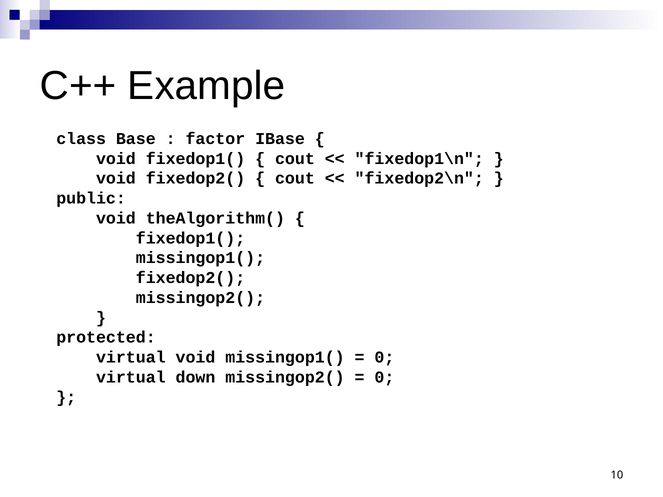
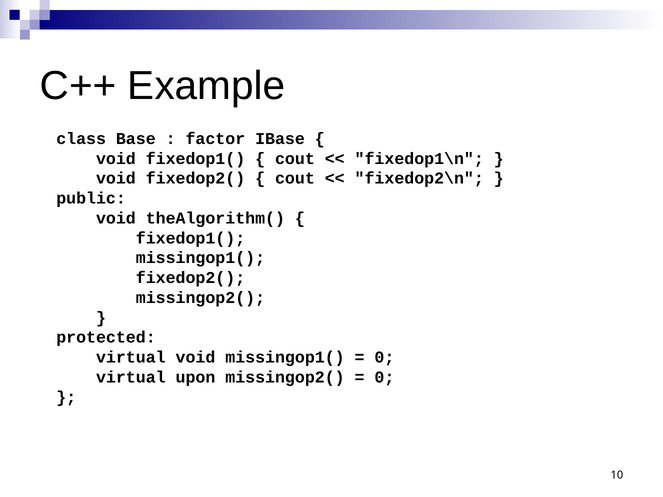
down: down -> upon
